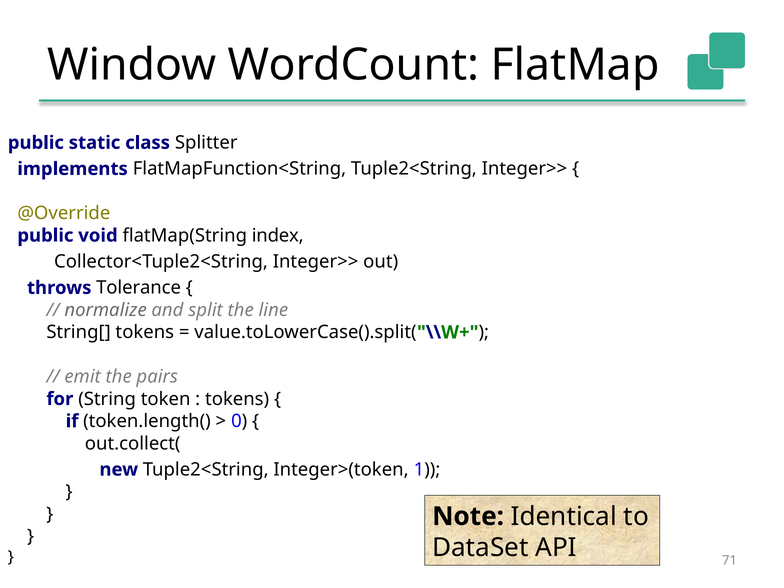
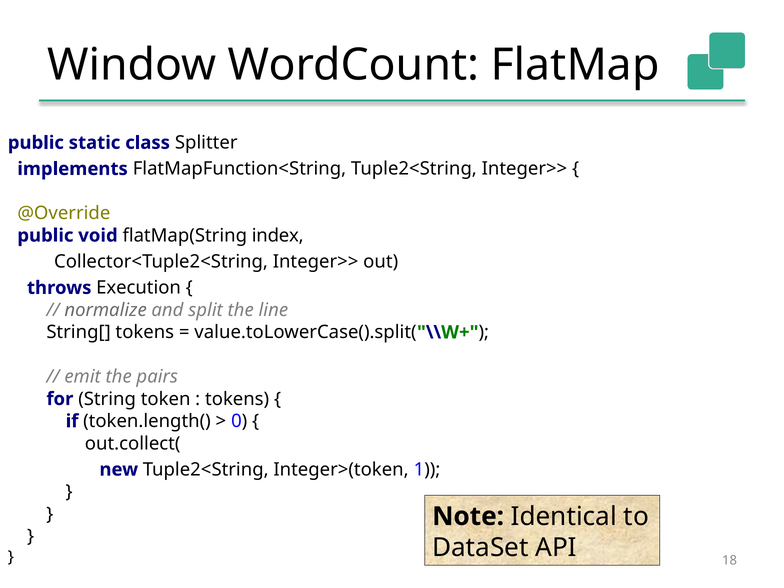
Tolerance: Tolerance -> Execution
71: 71 -> 18
